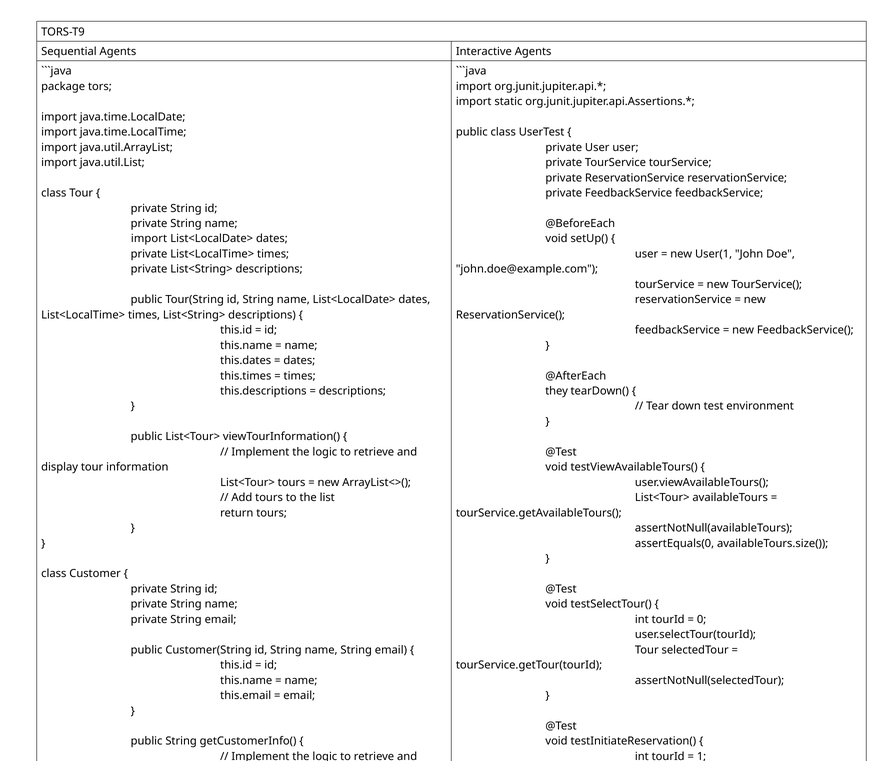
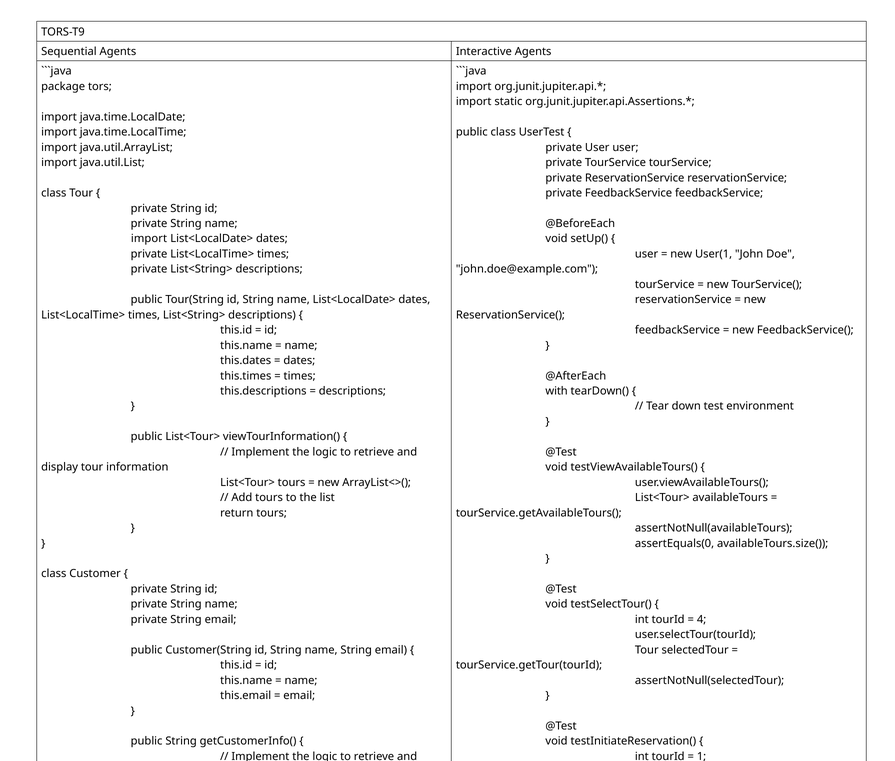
they at (557, 391): they -> with
0: 0 -> 4
